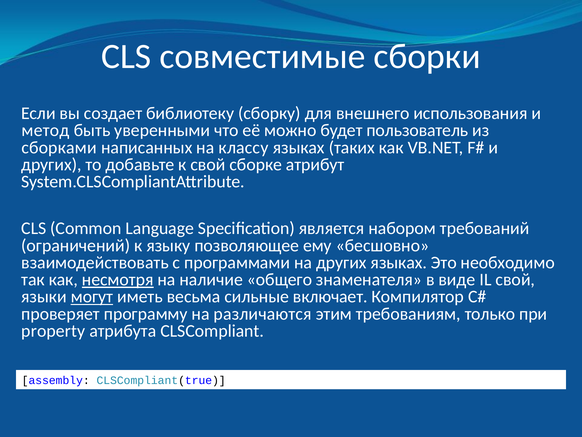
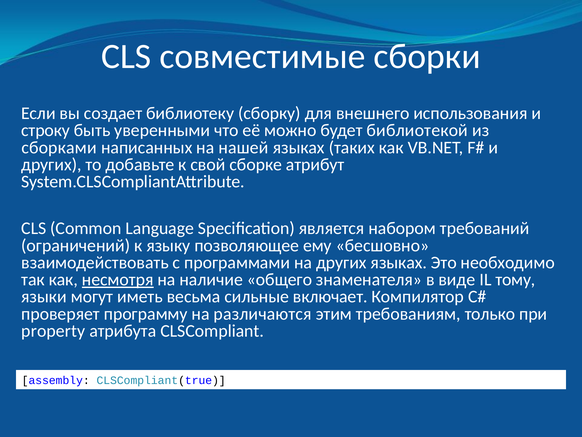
метод: метод -> строку
пользователь: пользователь -> библиотекой
классу: классу -> нашей
IL свой: свой -> тому
могут underline: present -> none
